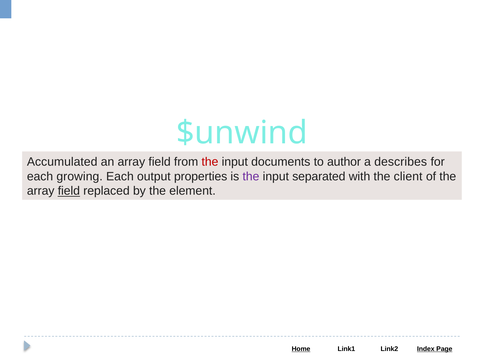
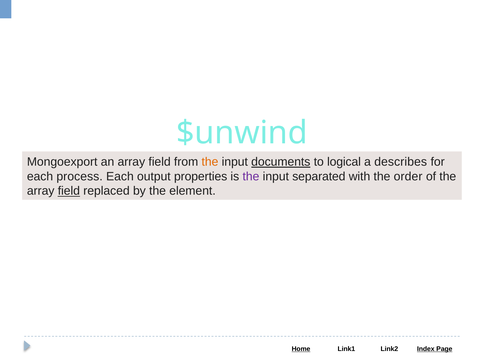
Accumulated: Accumulated -> Mongoexport
the at (210, 162) colour: red -> orange
documents underline: none -> present
author: author -> logical
growing: growing -> process
client: client -> order
